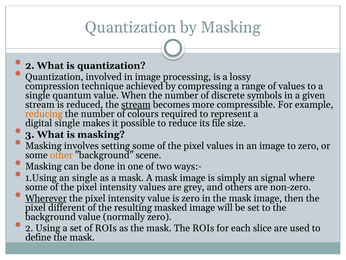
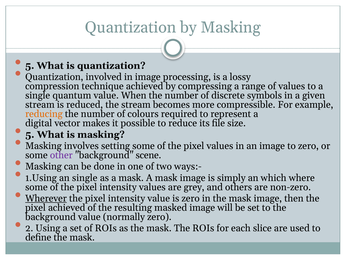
2 at (30, 66): 2 -> 5
stream at (136, 105) underline: present -> none
digital single: single -> vector
3 at (30, 134): 3 -> 5
other colour: orange -> purple
signal: signal -> which
pixel different: different -> achieved
